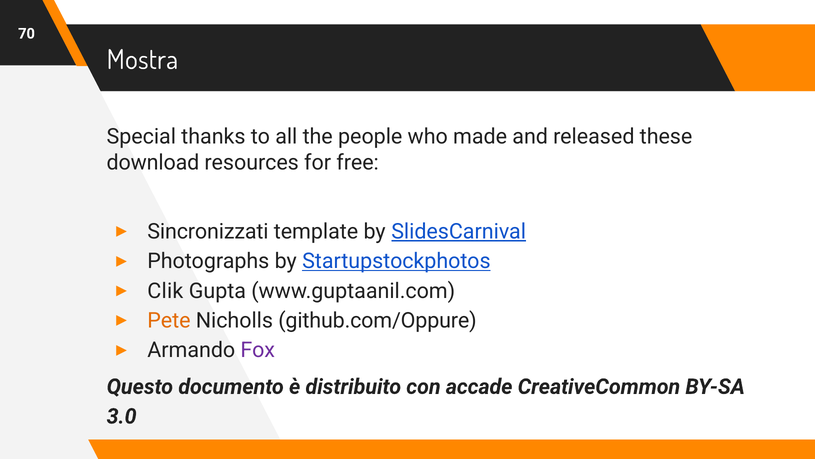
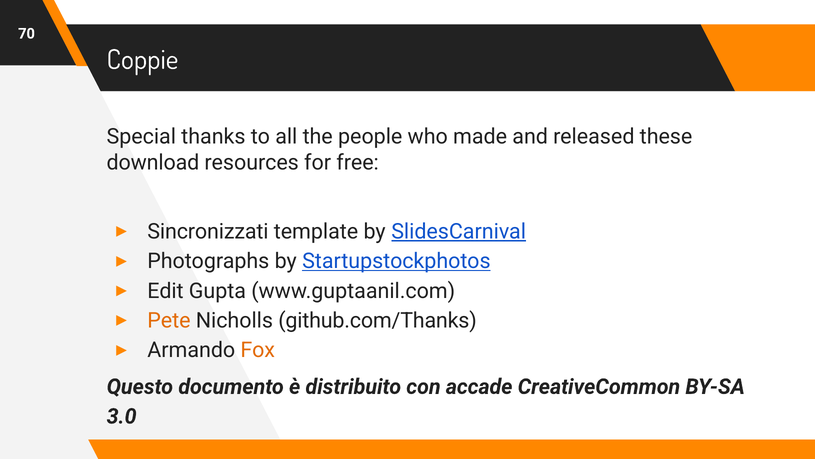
Mostra: Mostra -> Coppie
Clik: Clik -> Edit
github.com/Oppure: github.com/Oppure -> github.com/Thanks
Fox colour: purple -> orange
